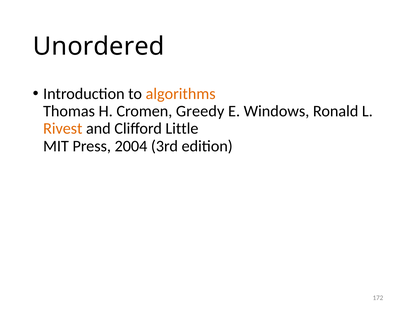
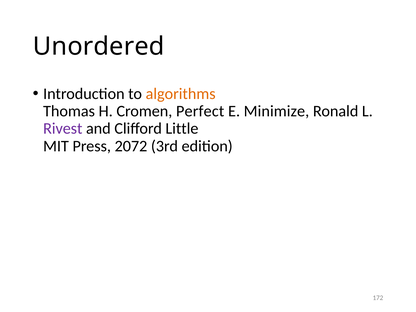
Greedy: Greedy -> Perfect
Windows: Windows -> Minimize
Rivest colour: orange -> purple
2004: 2004 -> 2072
